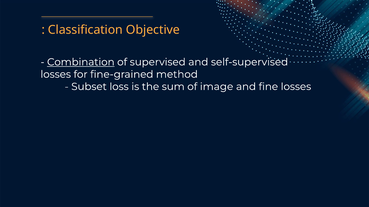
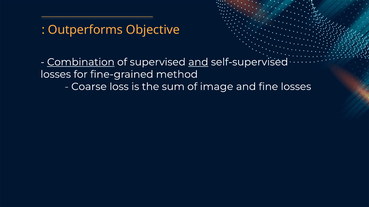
Classification: Classification -> Outperforms
and at (198, 62) underline: none -> present
Subset: Subset -> Coarse
